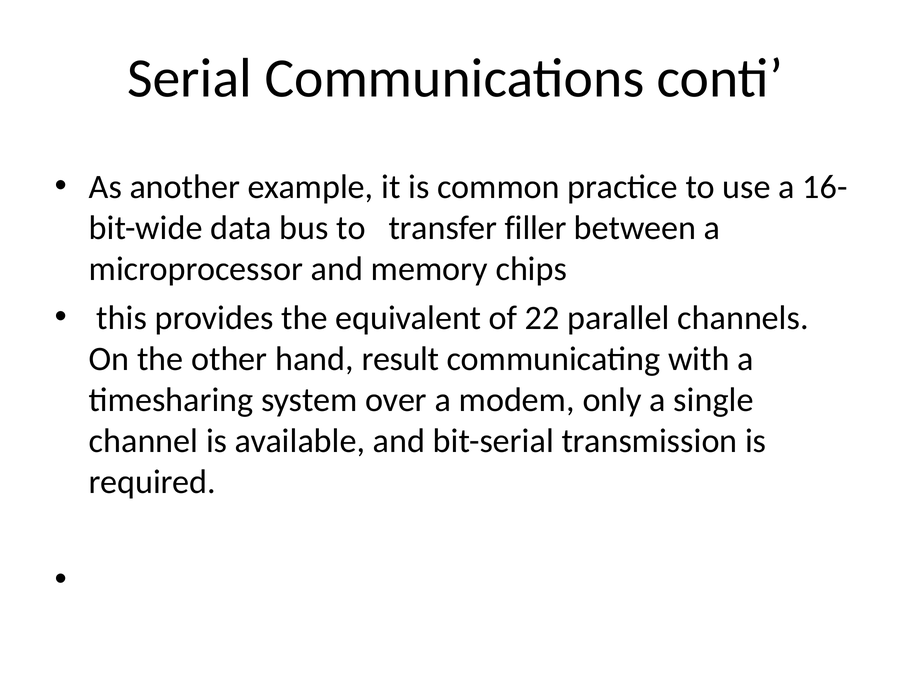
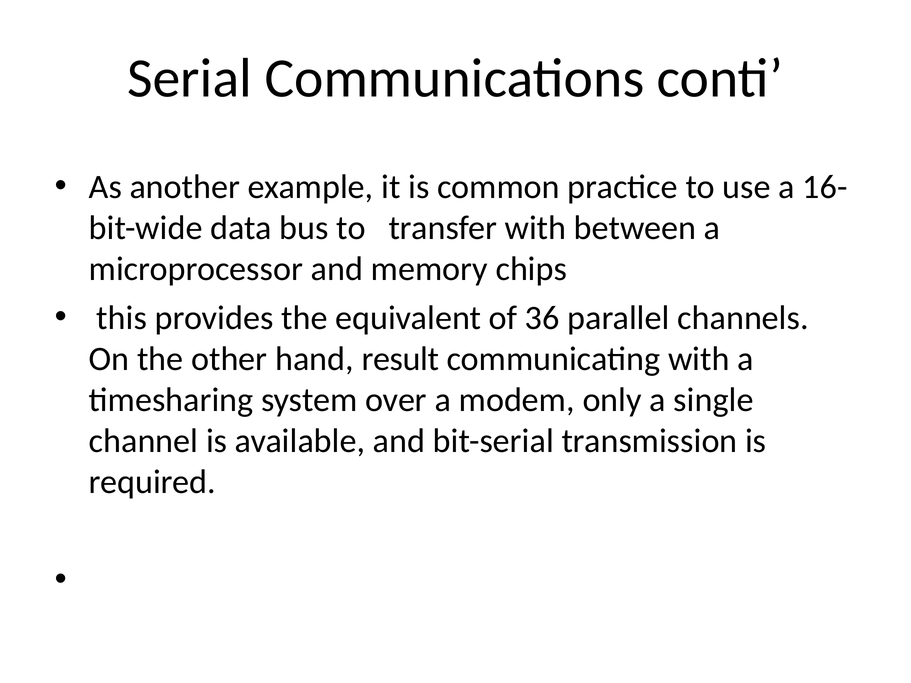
transfer filler: filler -> with
22: 22 -> 36
